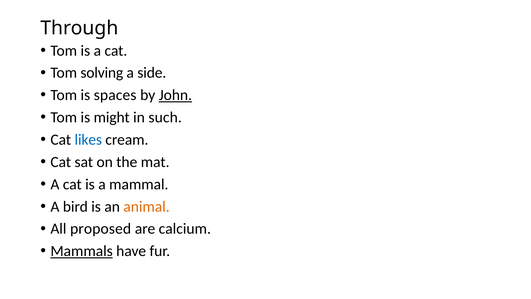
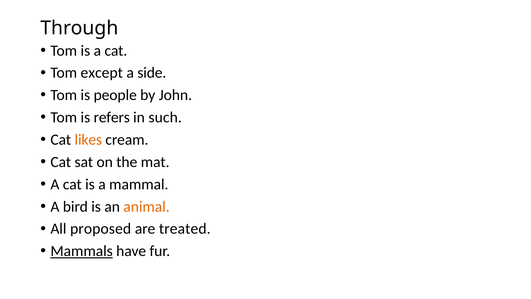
solving: solving -> except
spaces: spaces -> people
John underline: present -> none
might: might -> refers
likes colour: blue -> orange
calcium: calcium -> treated
